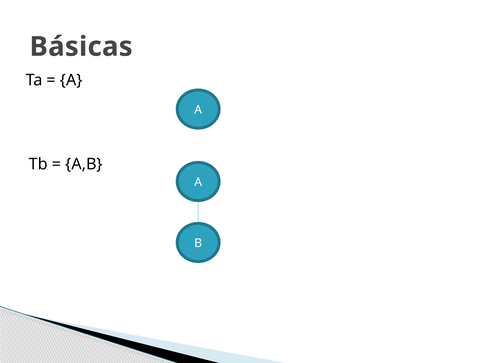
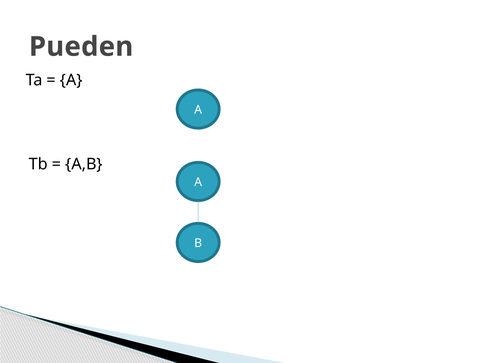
Básicas: Básicas -> Pueden
